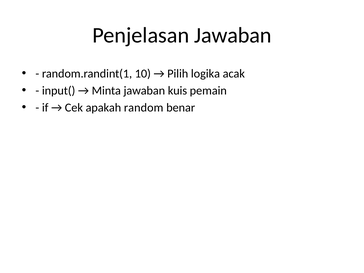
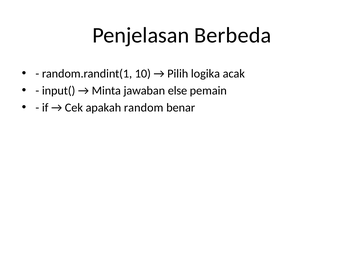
Penjelasan Jawaban: Jawaban -> Berbeda
kuis: kuis -> else
